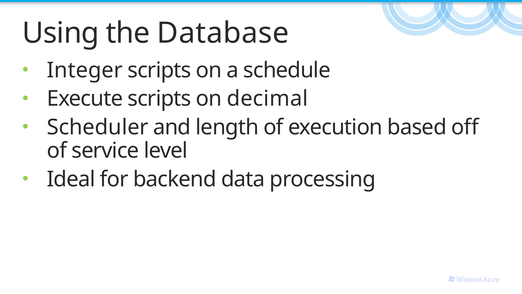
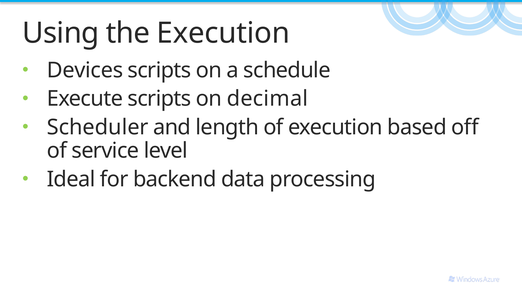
the Database: Database -> Execution
Integer: Integer -> Devices
